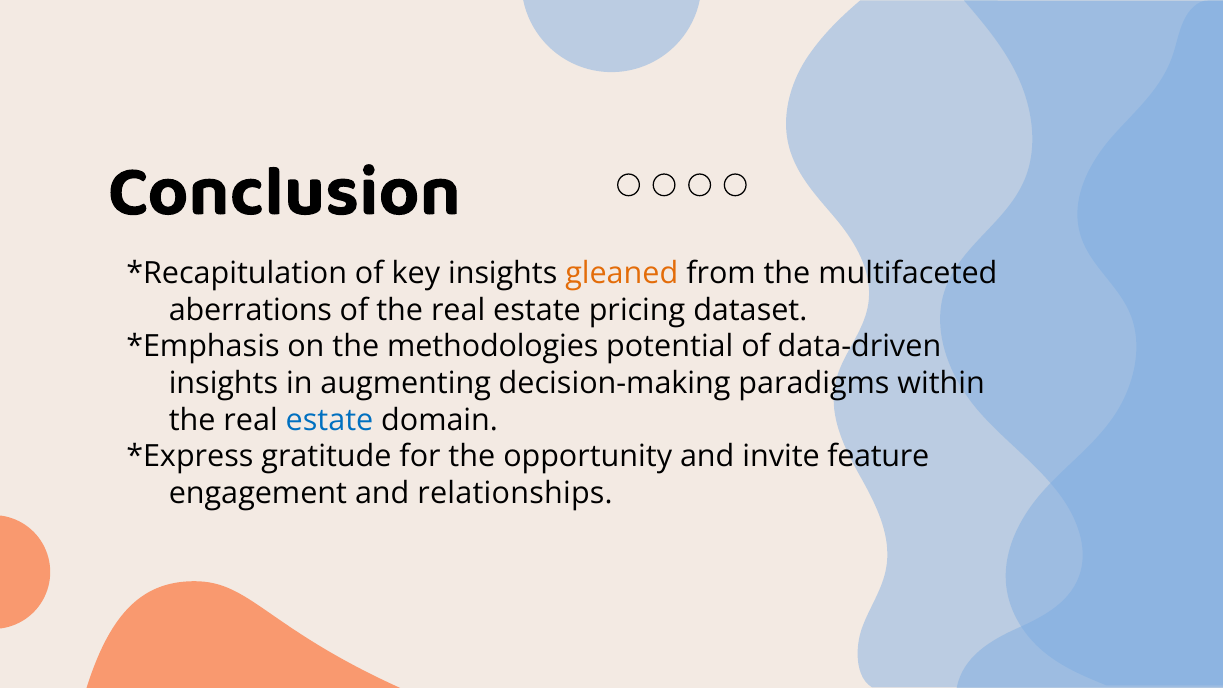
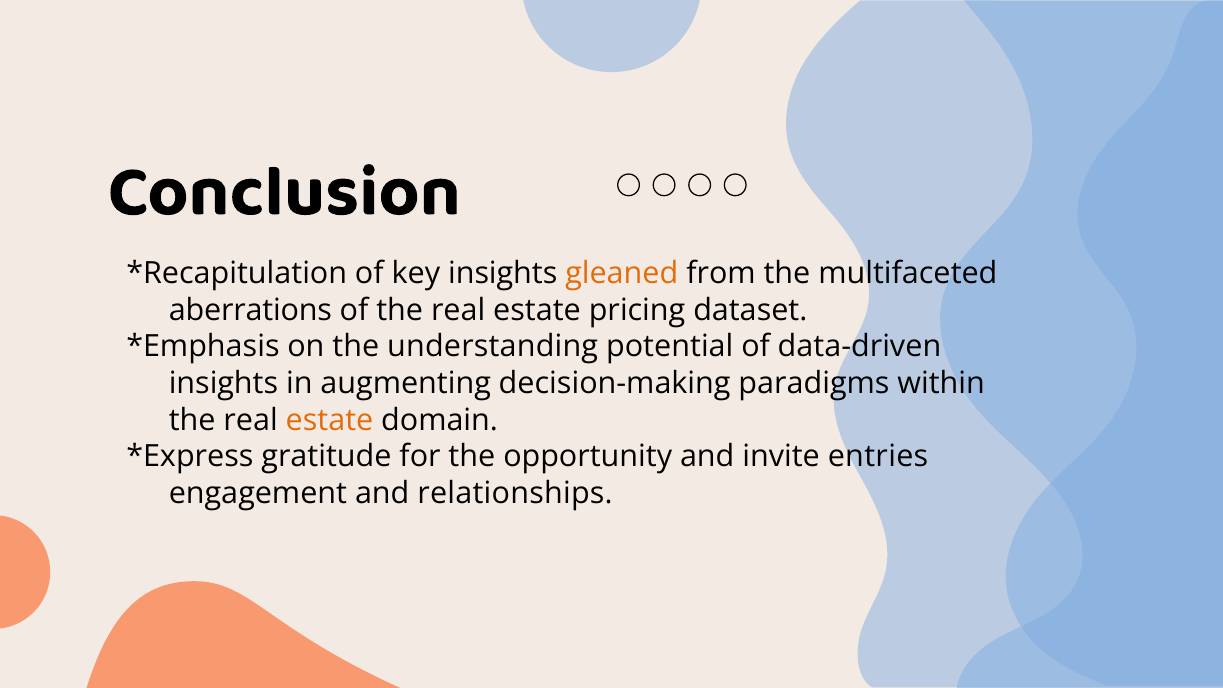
methodologies: methodologies -> understanding
estate at (329, 420) colour: blue -> orange
feature: feature -> entries
